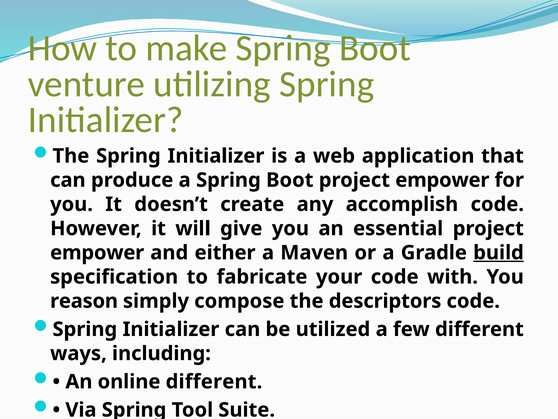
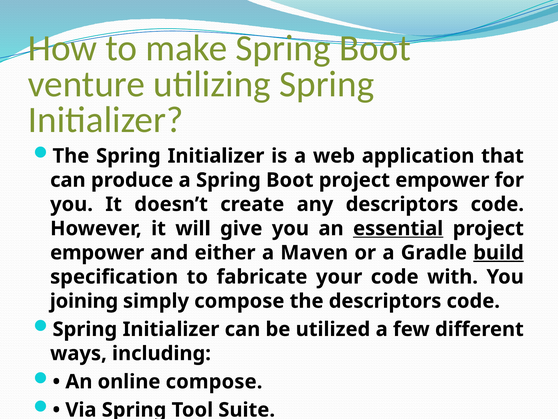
any accomplish: accomplish -> descriptors
essential underline: none -> present
reason: reason -> joining
online different: different -> compose
